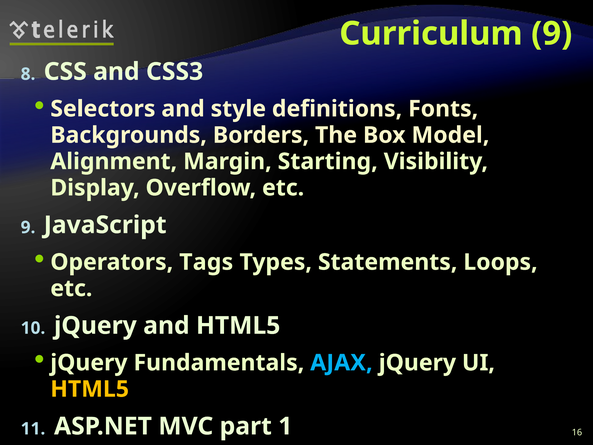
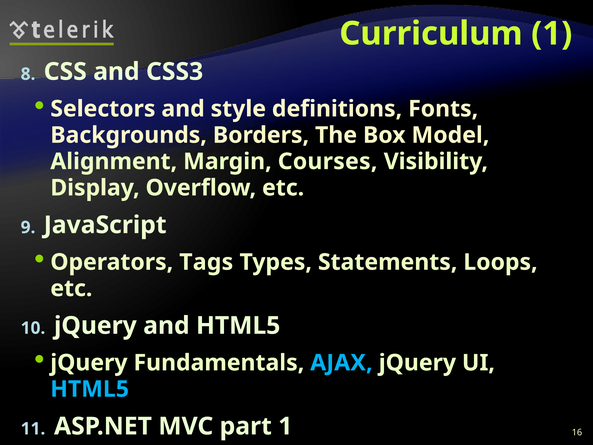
Curriculum 9: 9 -> 1
Starting: Starting -> Courses
HTML5 at (90, 389) colour: yellow -> light blue
